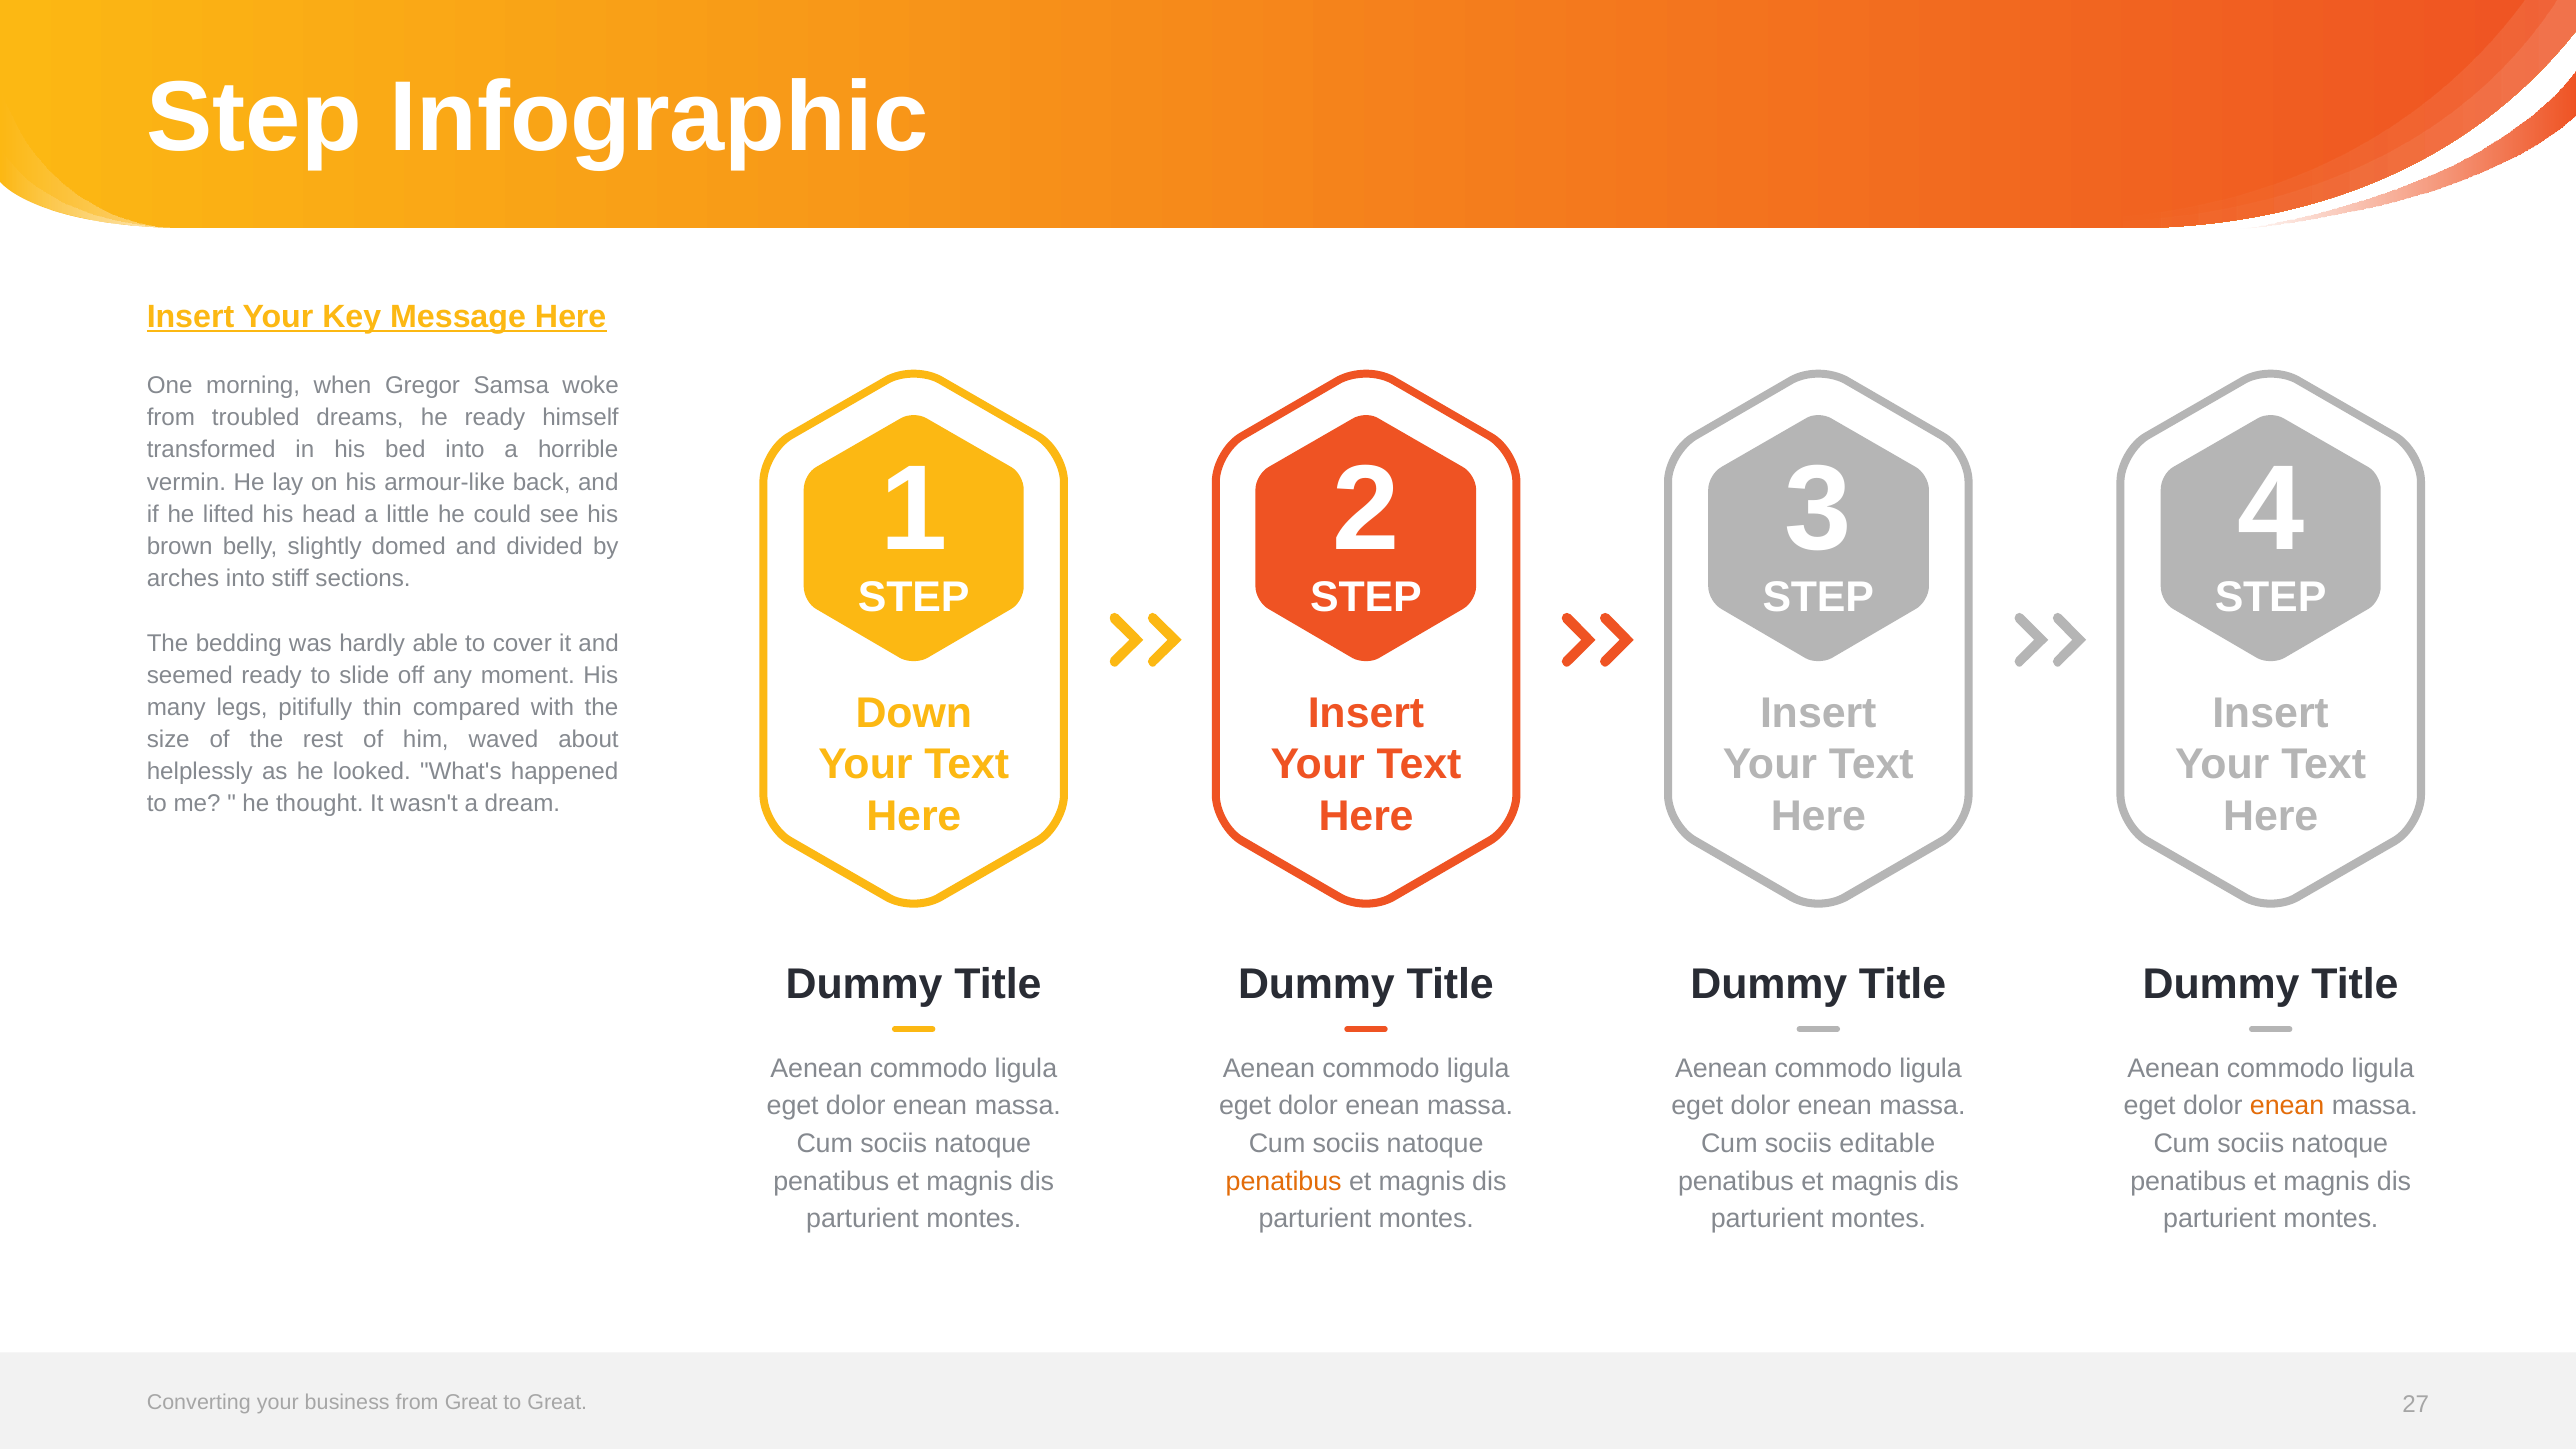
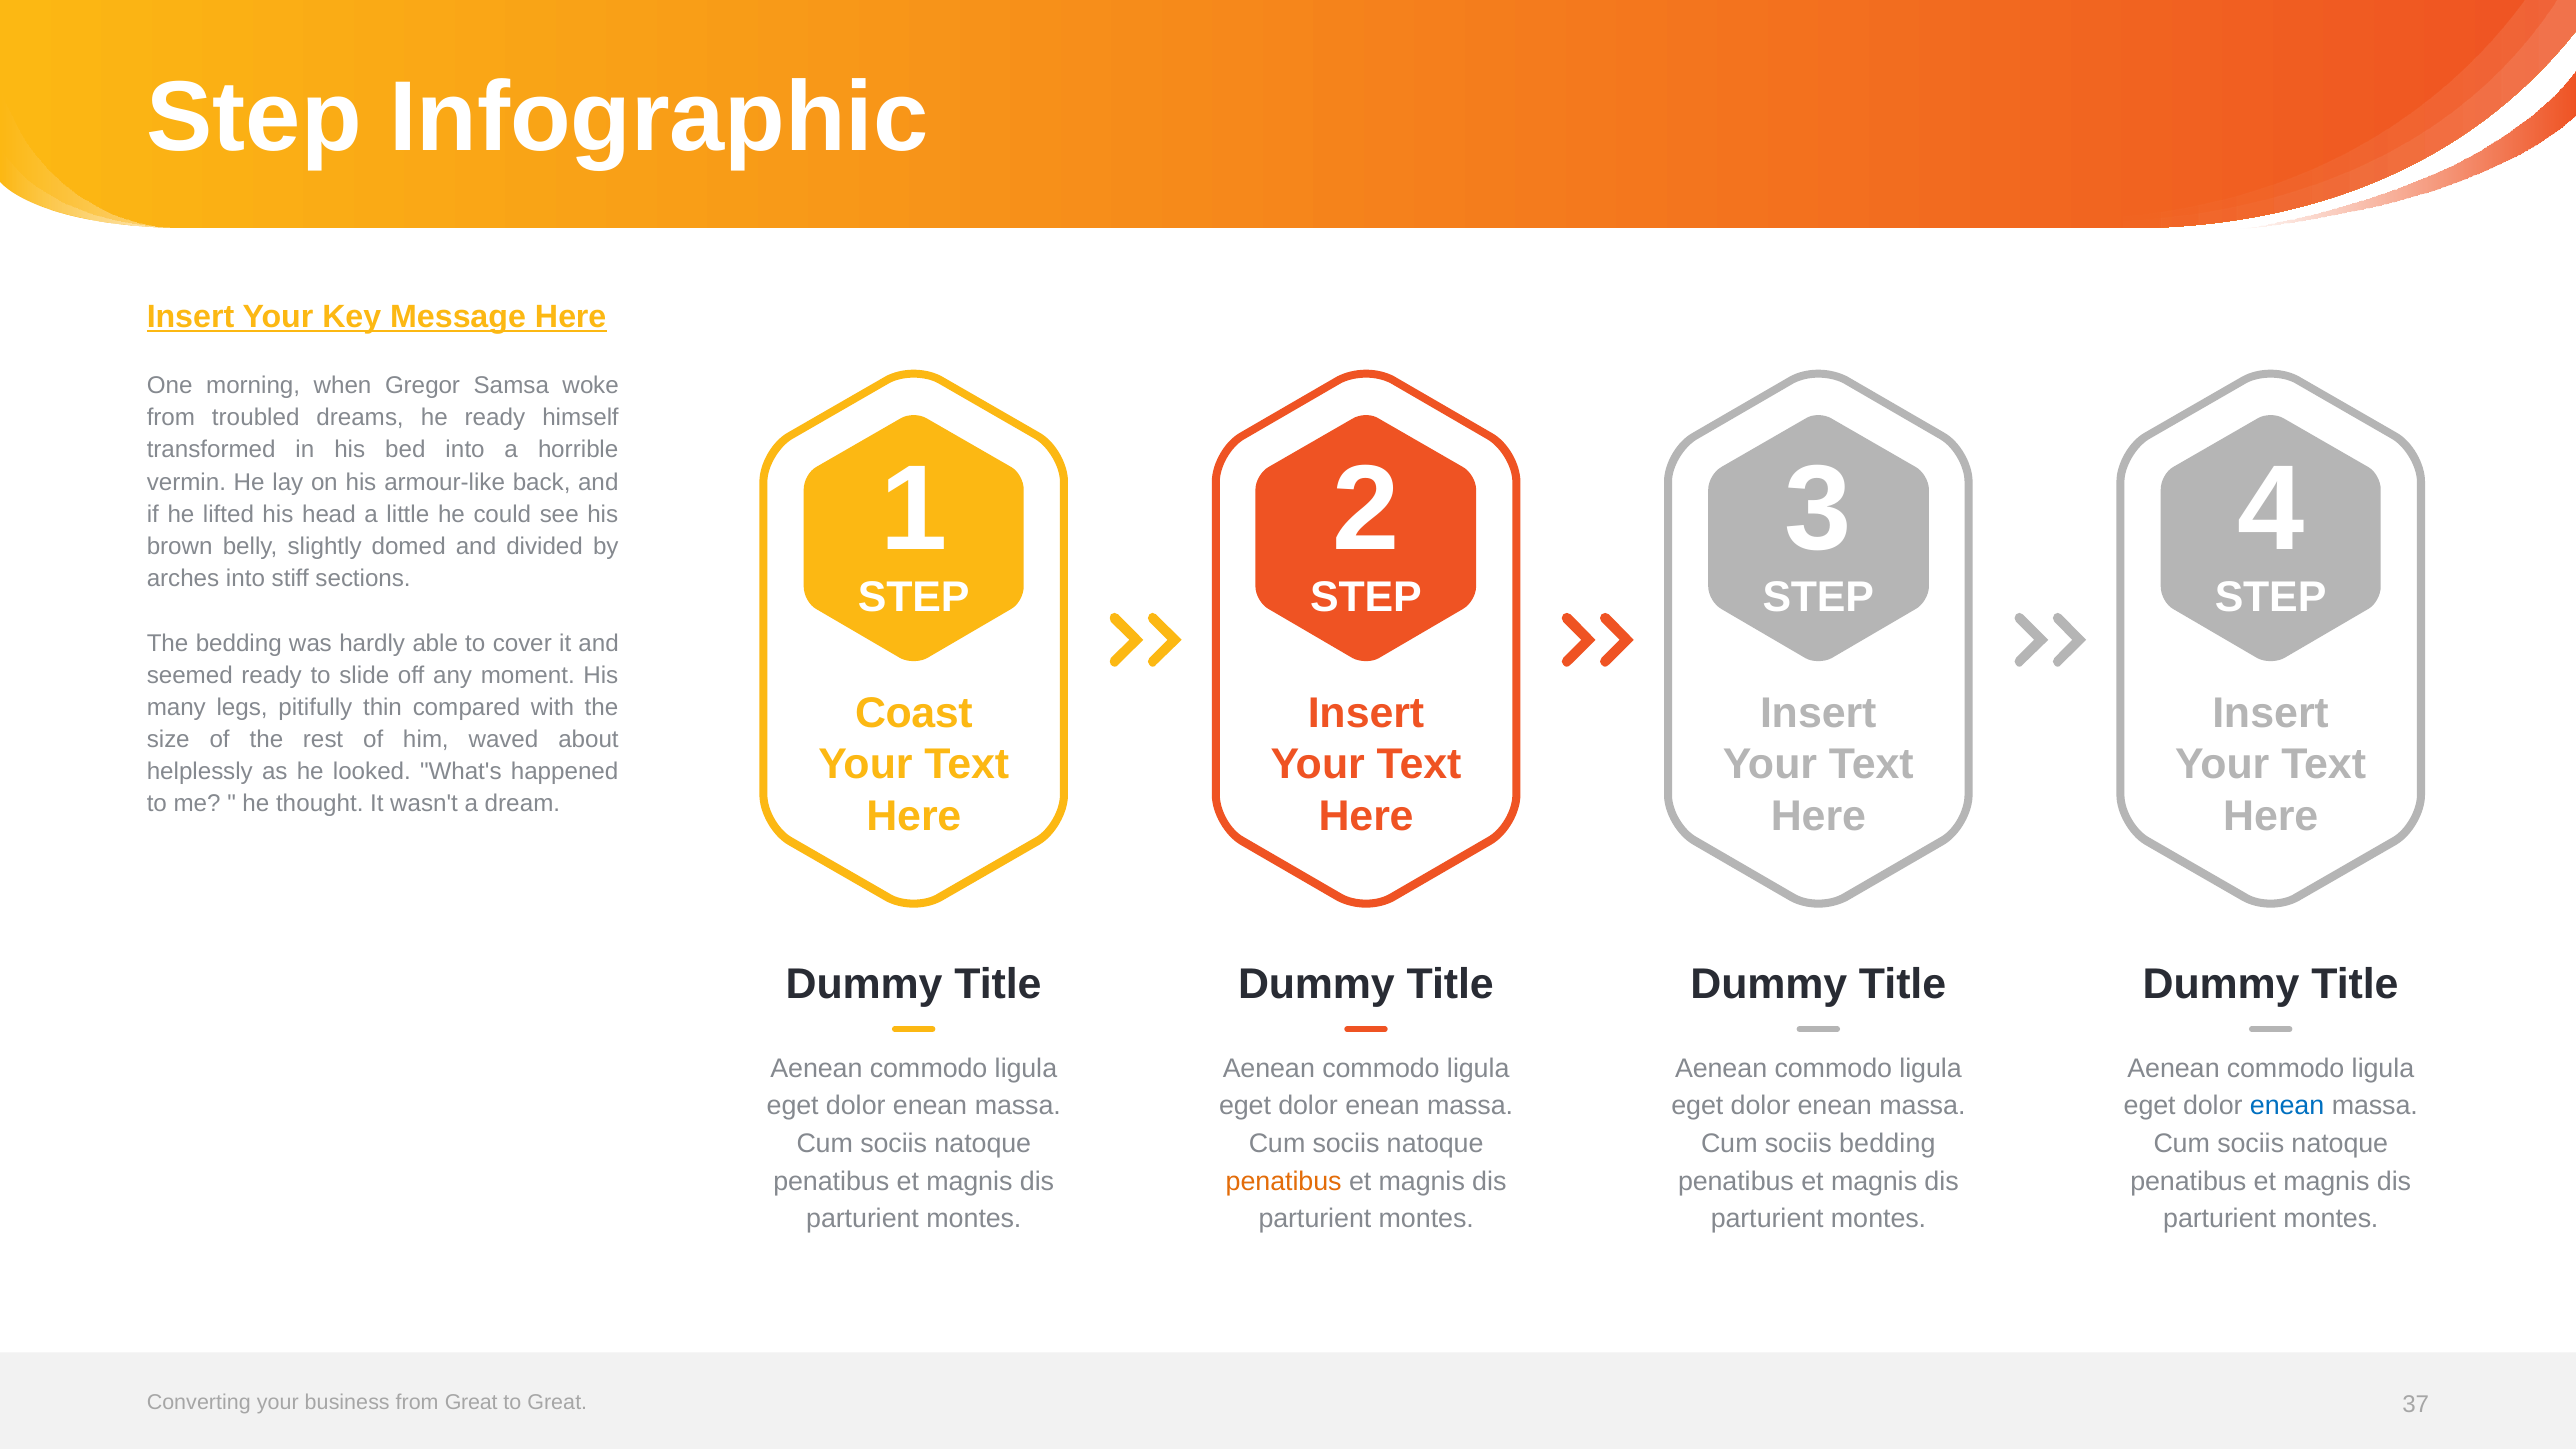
Down: Down -> Coast
enean at (2287, 1106) colour: orange -> blue
sociis editable: editable -> bedding
27: 27 -> 37
